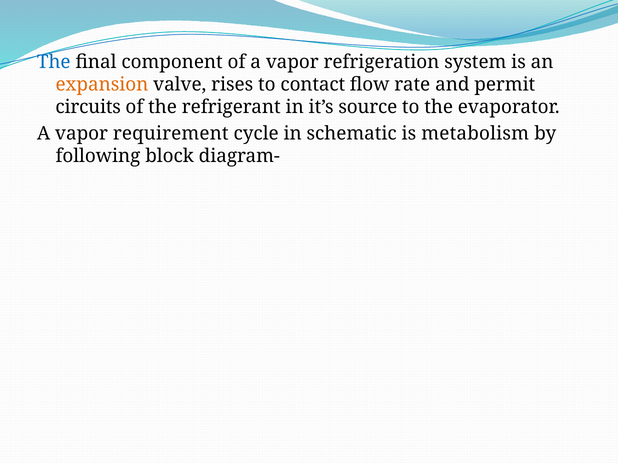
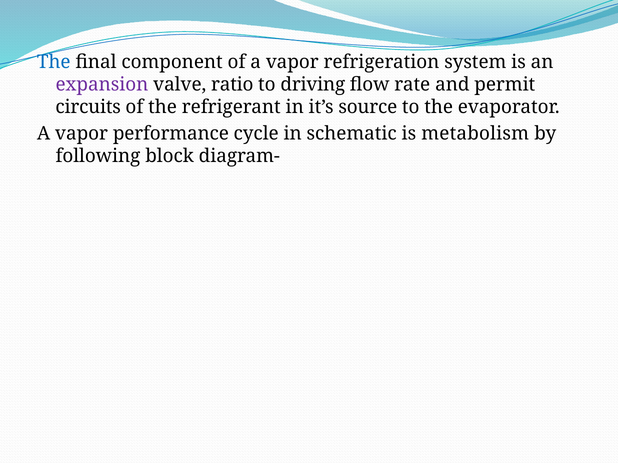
expansion colour: orange -> purple
rises: rises -> ratio
contact: contact -> driving
requirement: requirement -> performance
